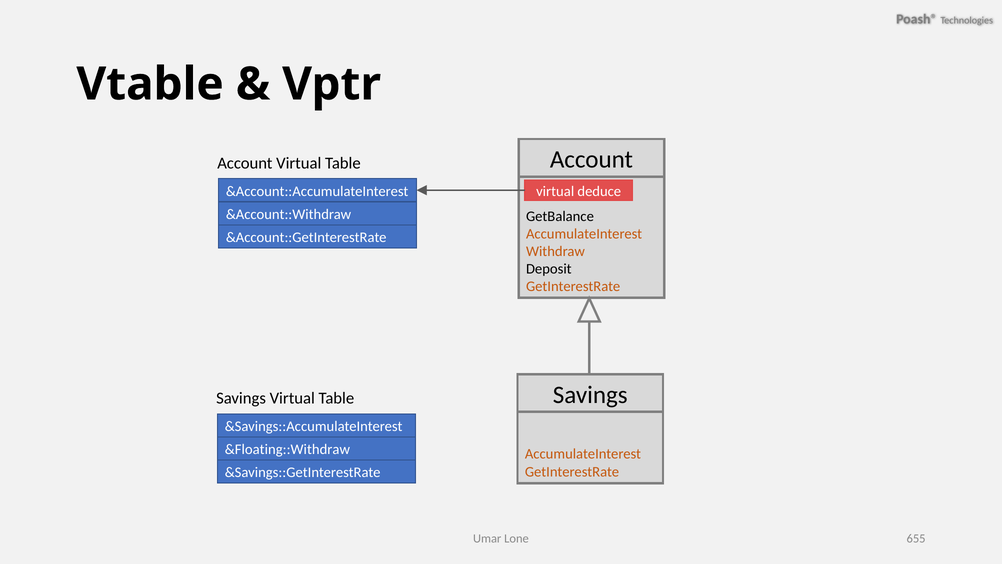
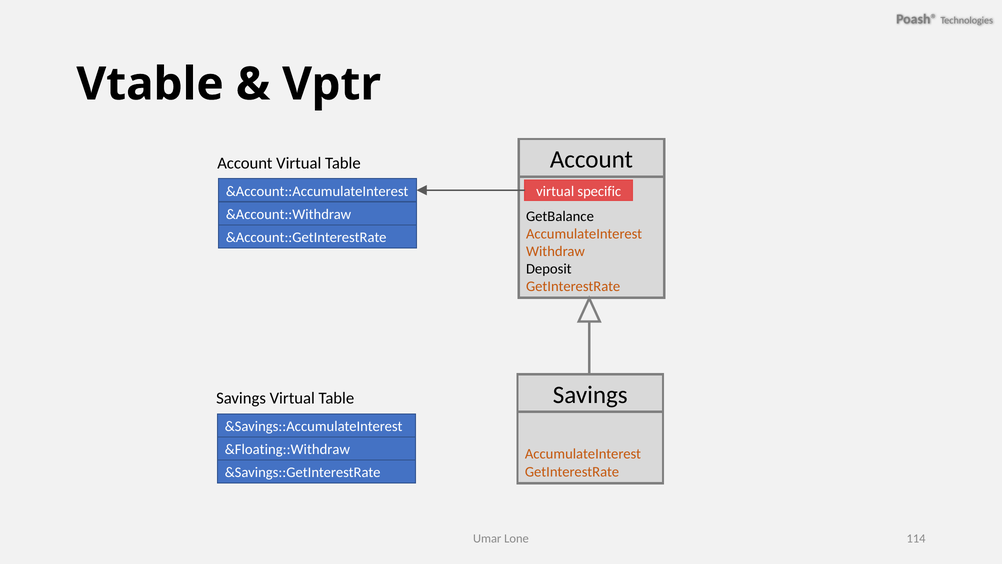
deduce: deduce -> specific
655: 655 -> 114
